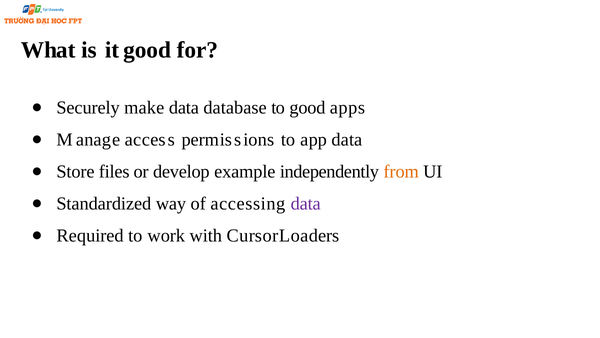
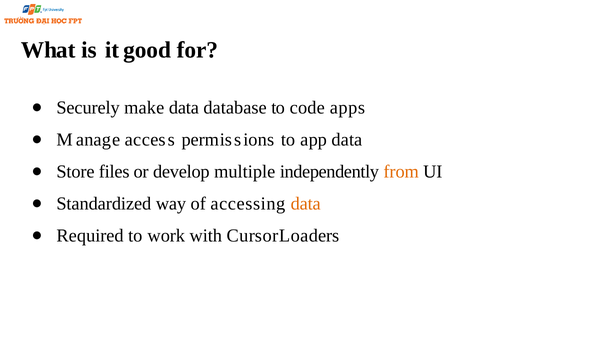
to good: good -> code
example: example -> multiple
data at (306, 204) colour: purple -> orange
